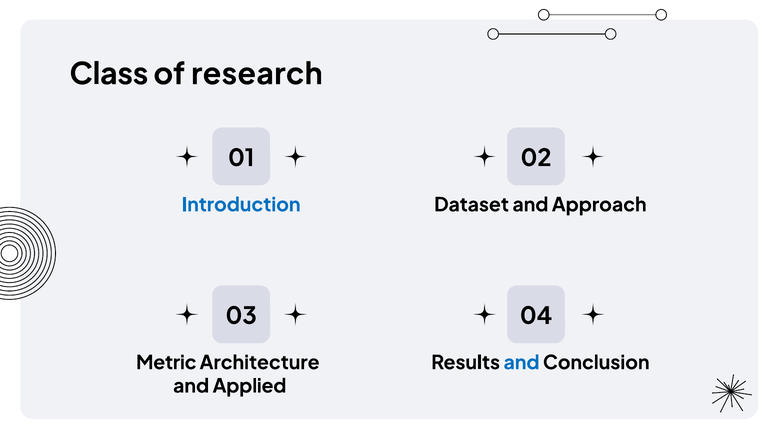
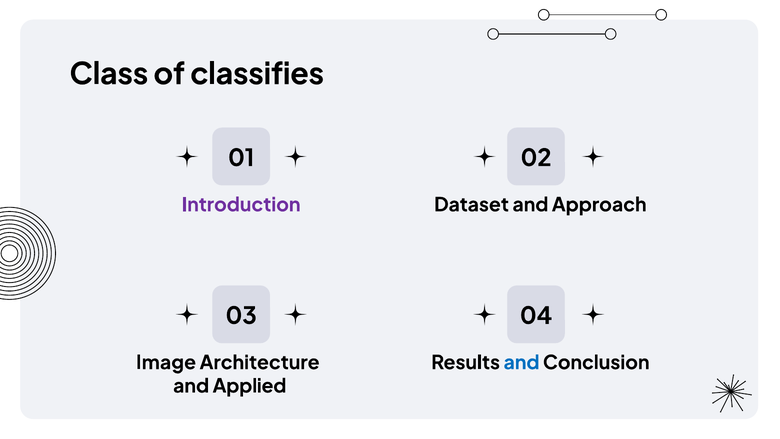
research: research -> classifies
Introduction colour: blue -> purple
Metric: Metric -> Image
